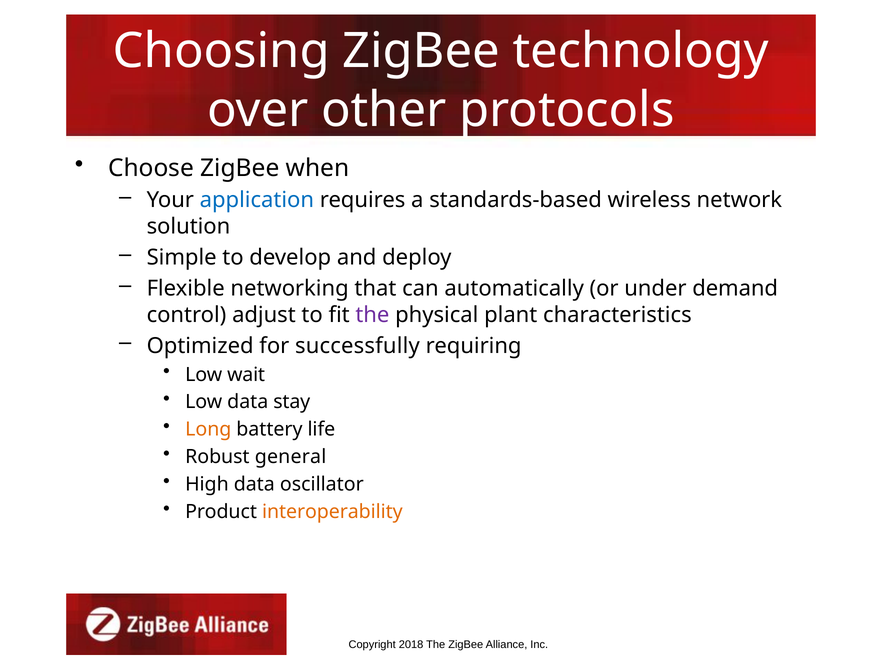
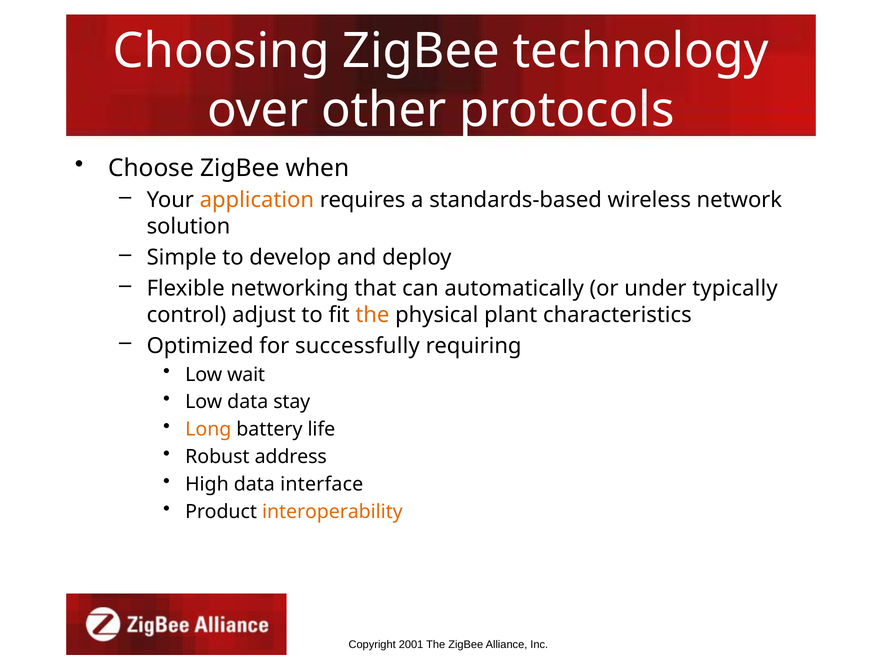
application colour: blue -> orange
demand: demand -> typically
the at (372, 315) colour: purple -> orange
general: general -> address
oscillator: oscillator -> interface
2018: 2018 -> 2001
